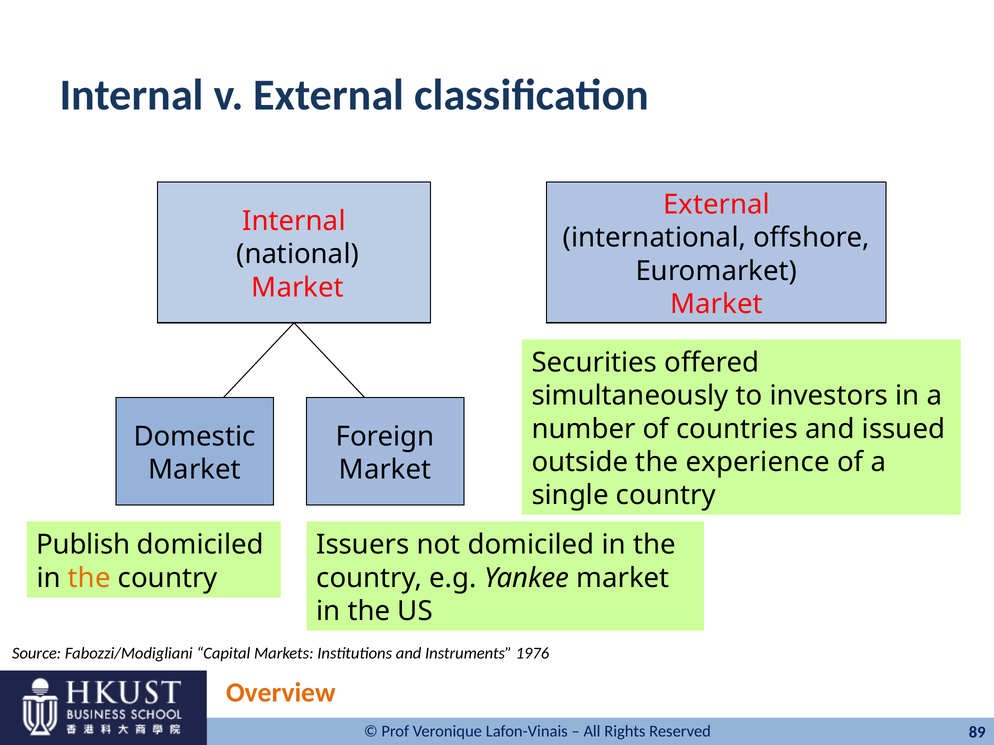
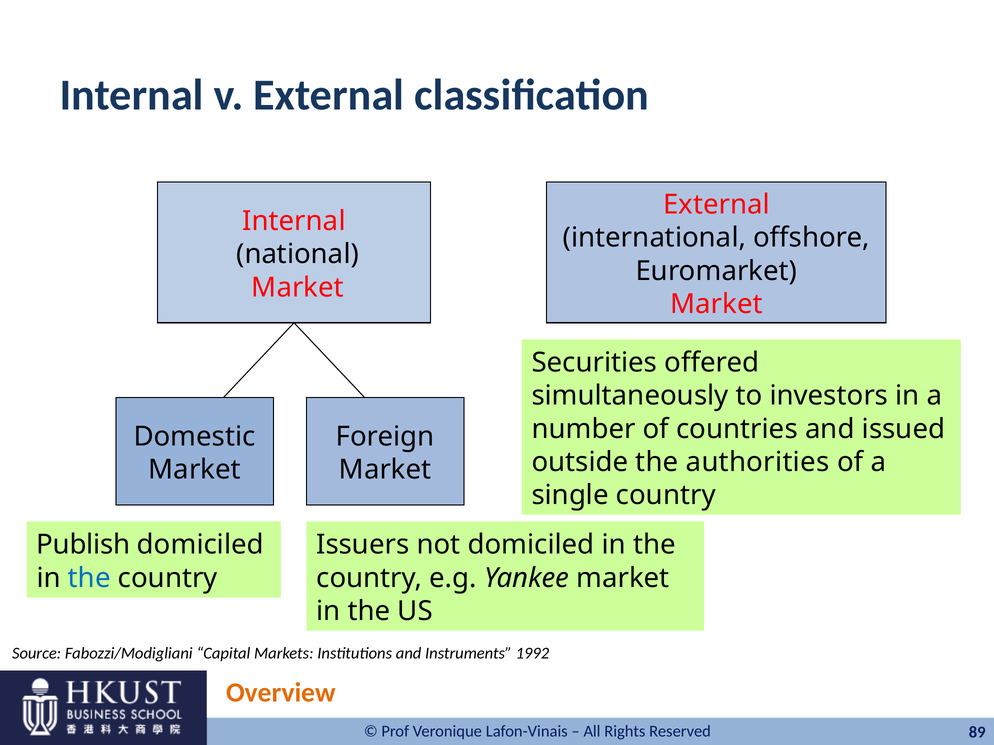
experience: experience -> authorities
the at (89, 578) colour: orange -> blue
1976: 1976 -> 1992
